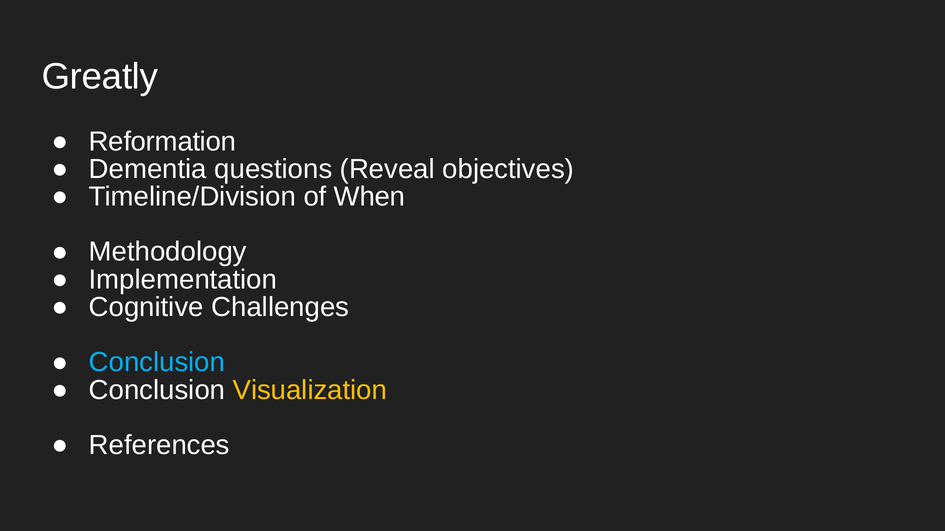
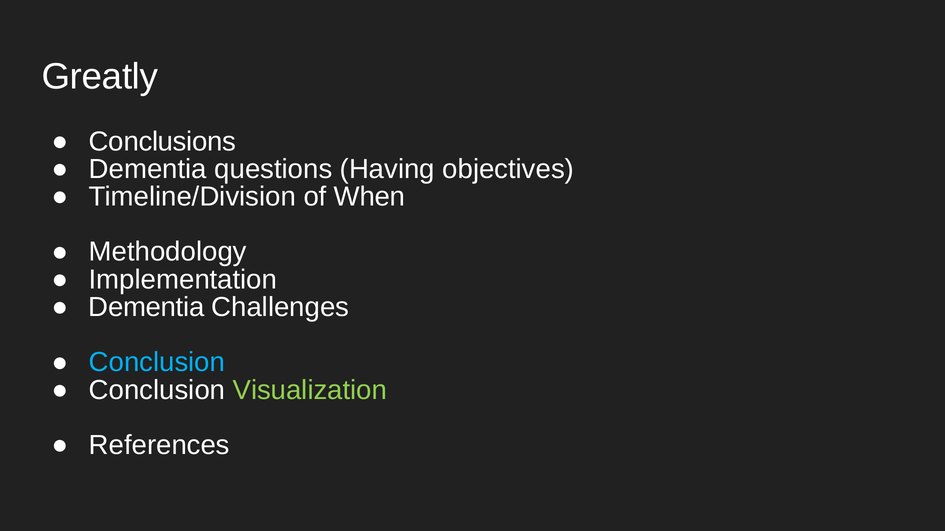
Reformation: Reformation -> Conclusions
Reveal: Reveal -> Having
Cognitive at (146, 307): Cognitive -> Dementia
Visualization colour: yellow -> light green
